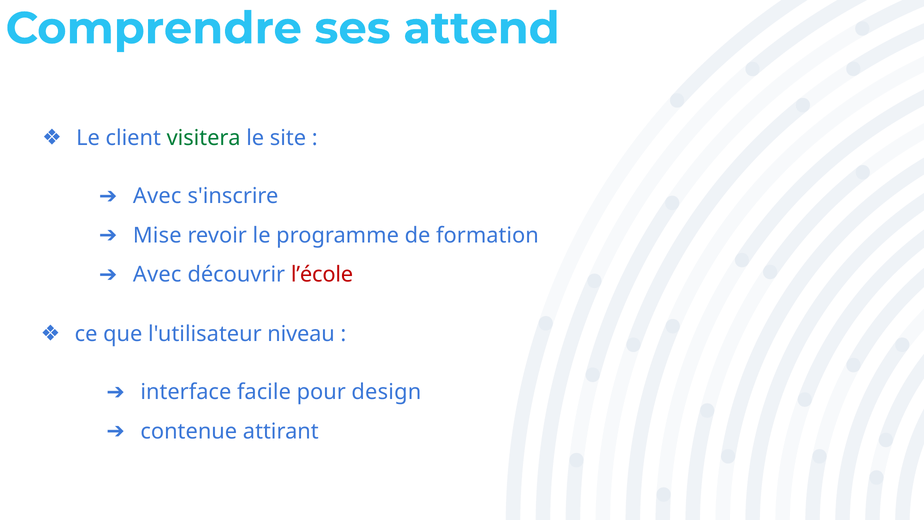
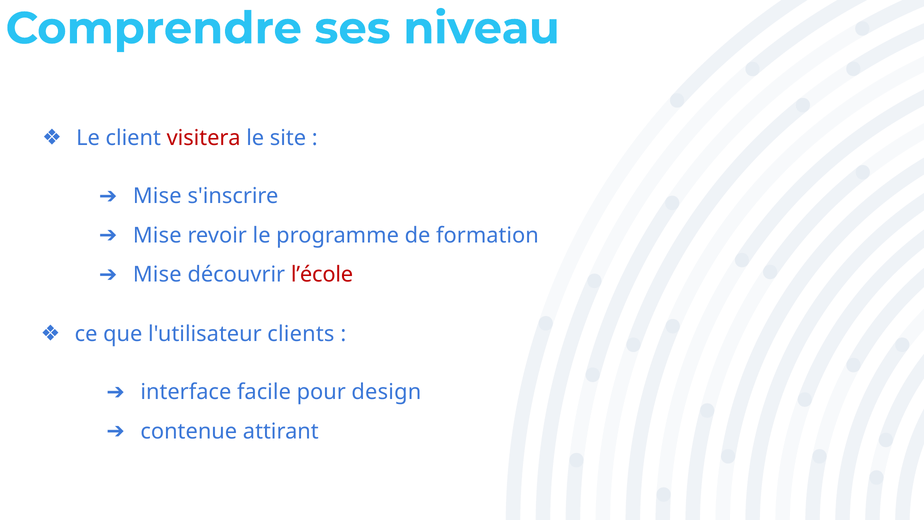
attend: attend -> niveau
visitera colour: green -> red
Avec at (157, 196): Avec -> Mise
Avec at (157, 275): Avec -> Mise
niveau: niveau -> clients
